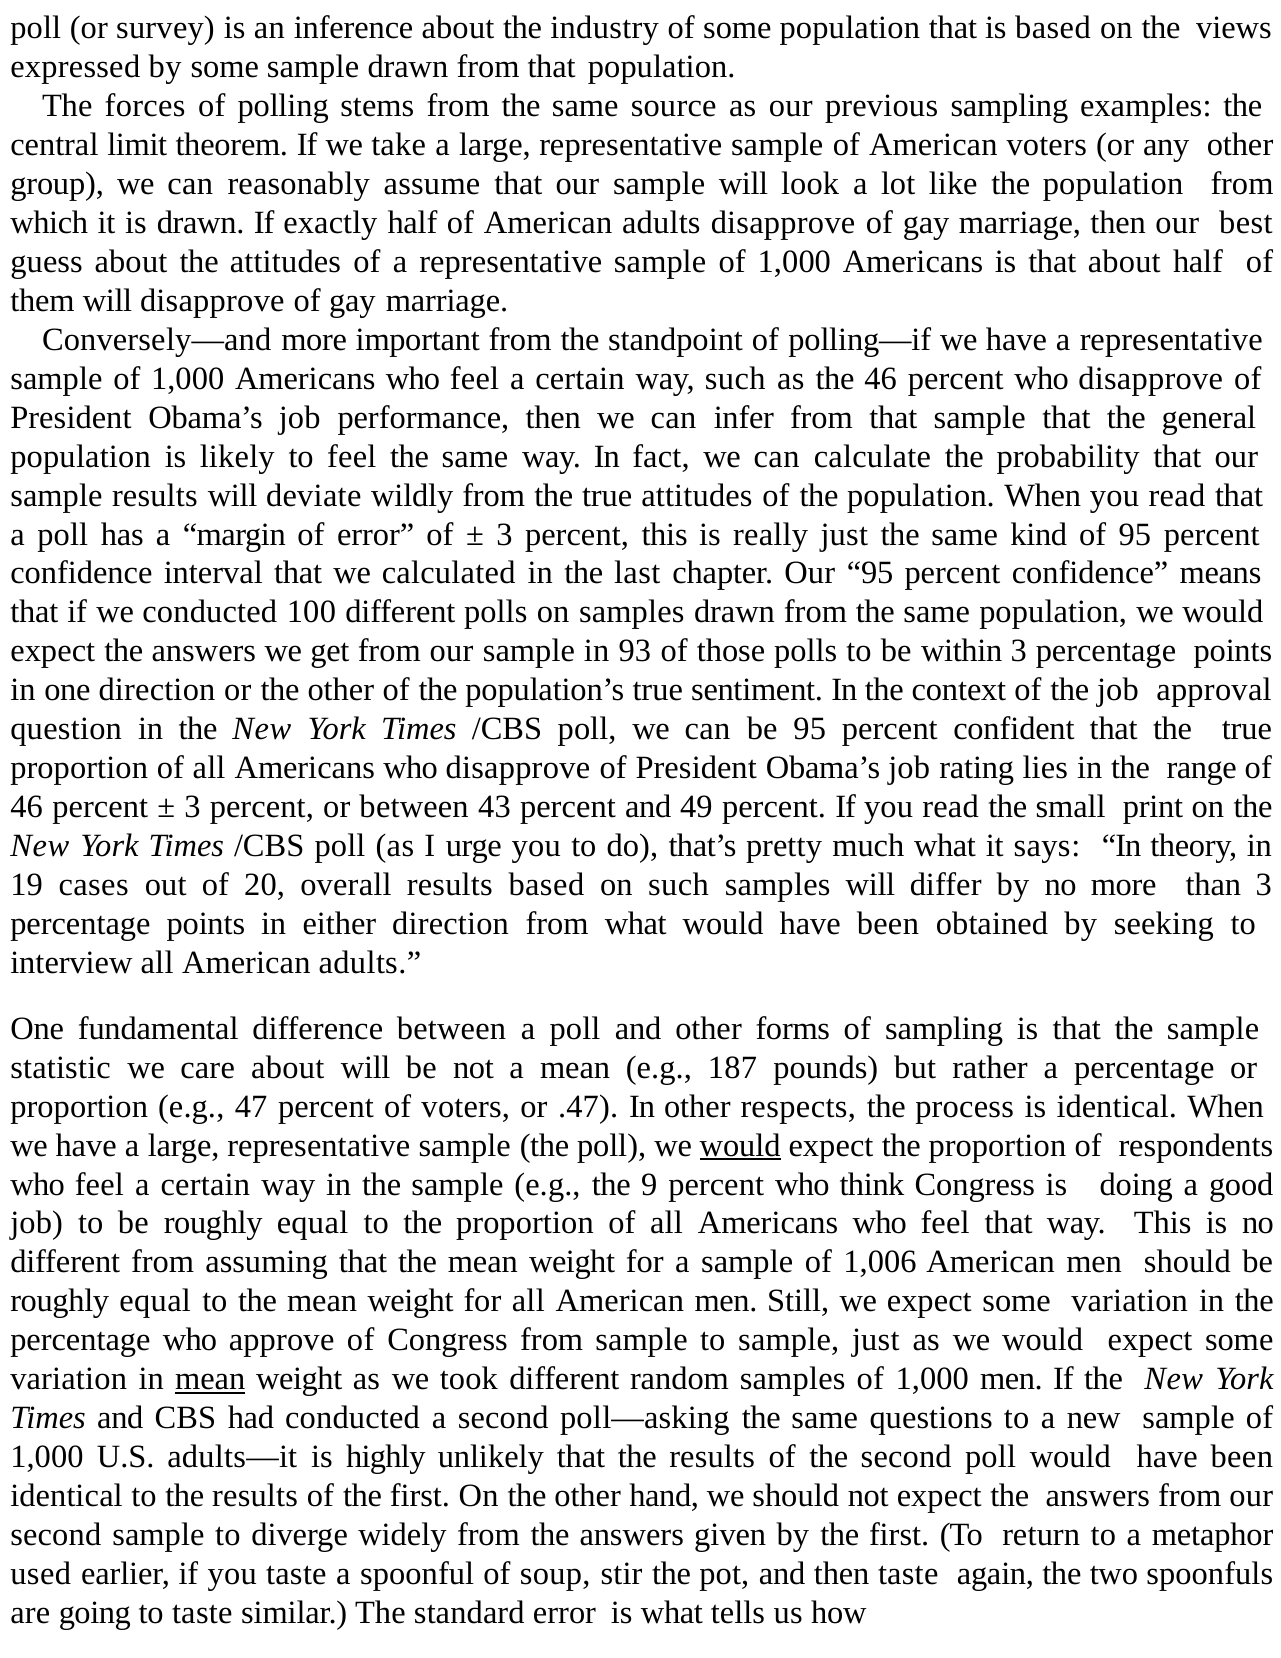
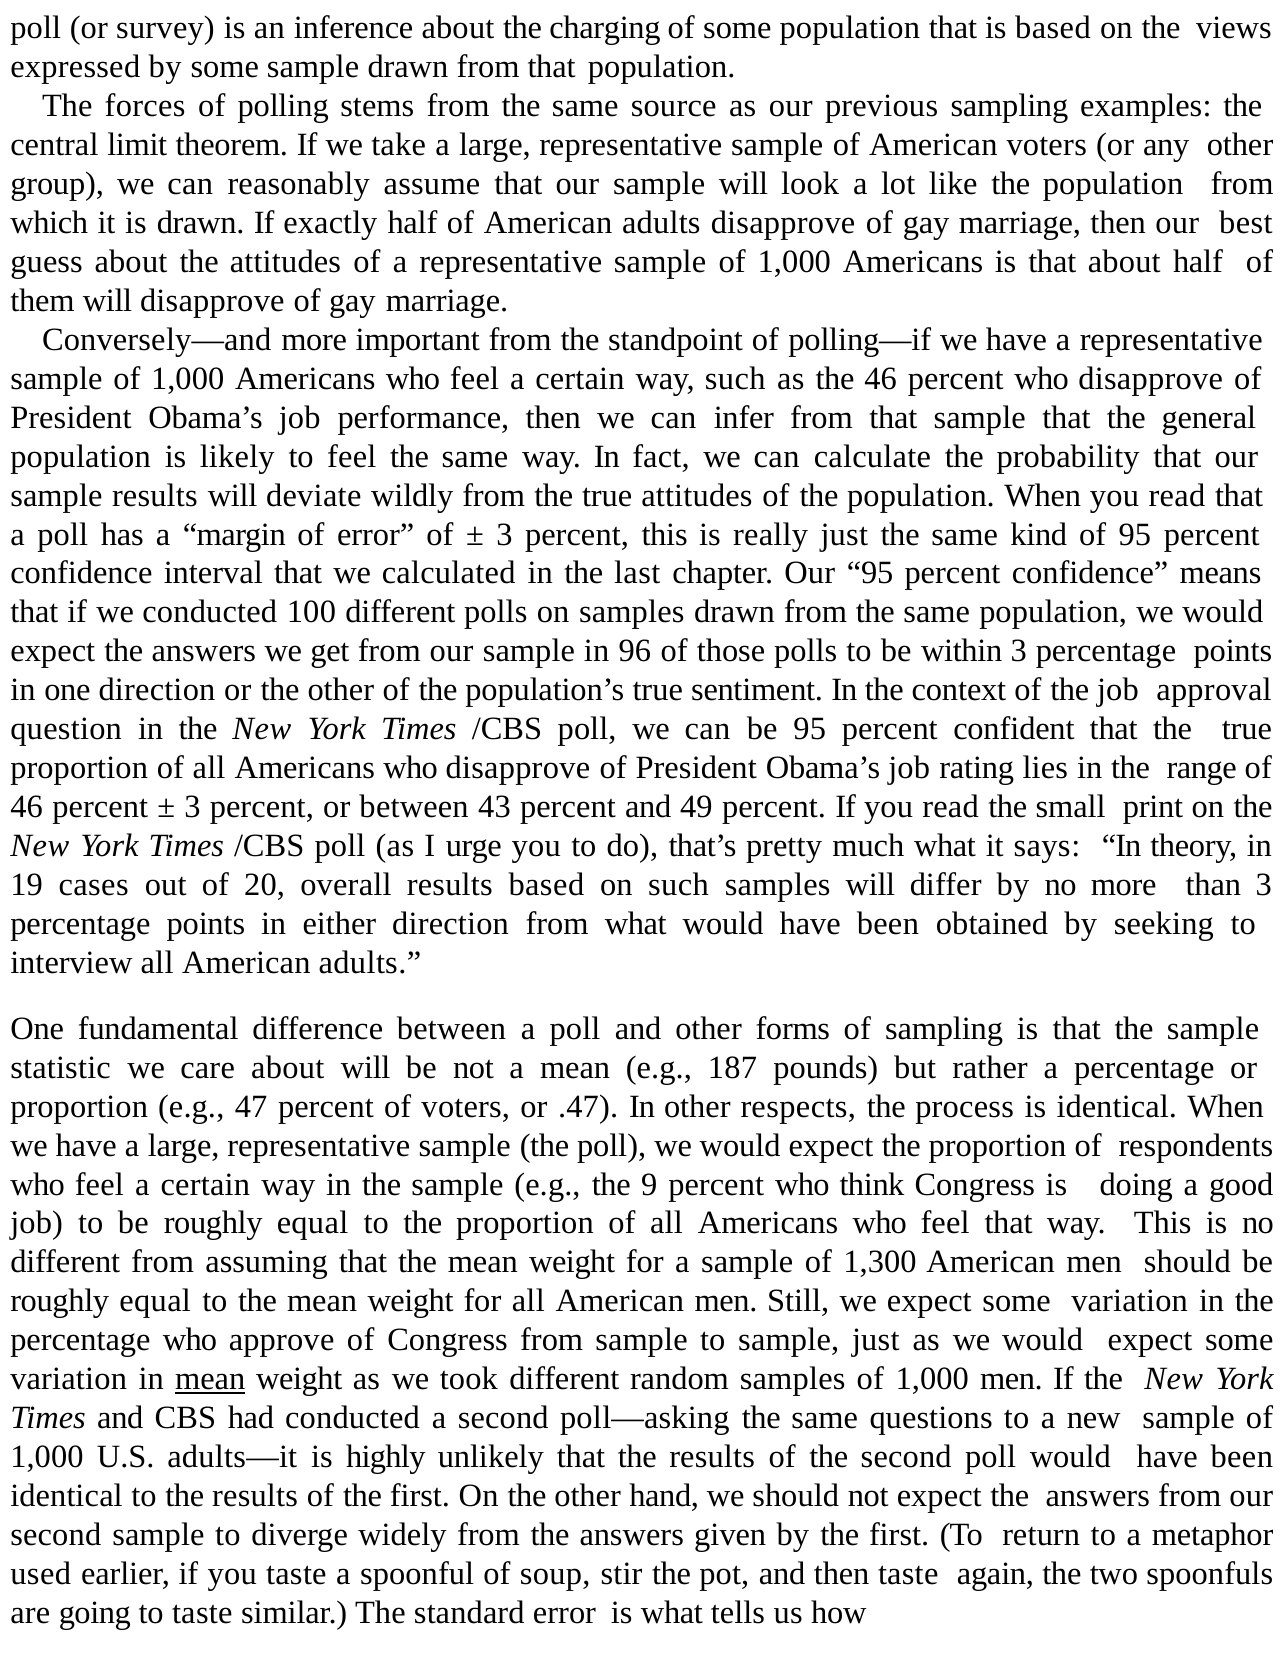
industry: industry -> charging
93: 93 -> 96
would at (740, 1145) underline: present -> none
1,006: 1,006 -> 1,300
